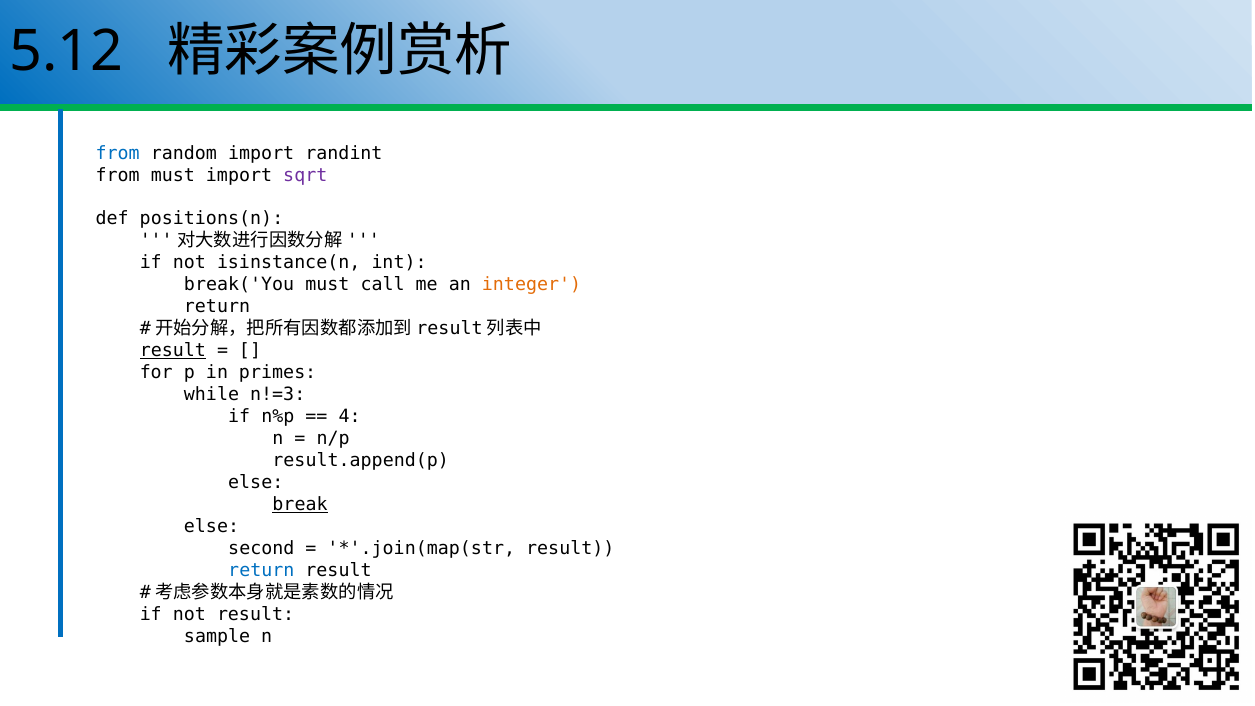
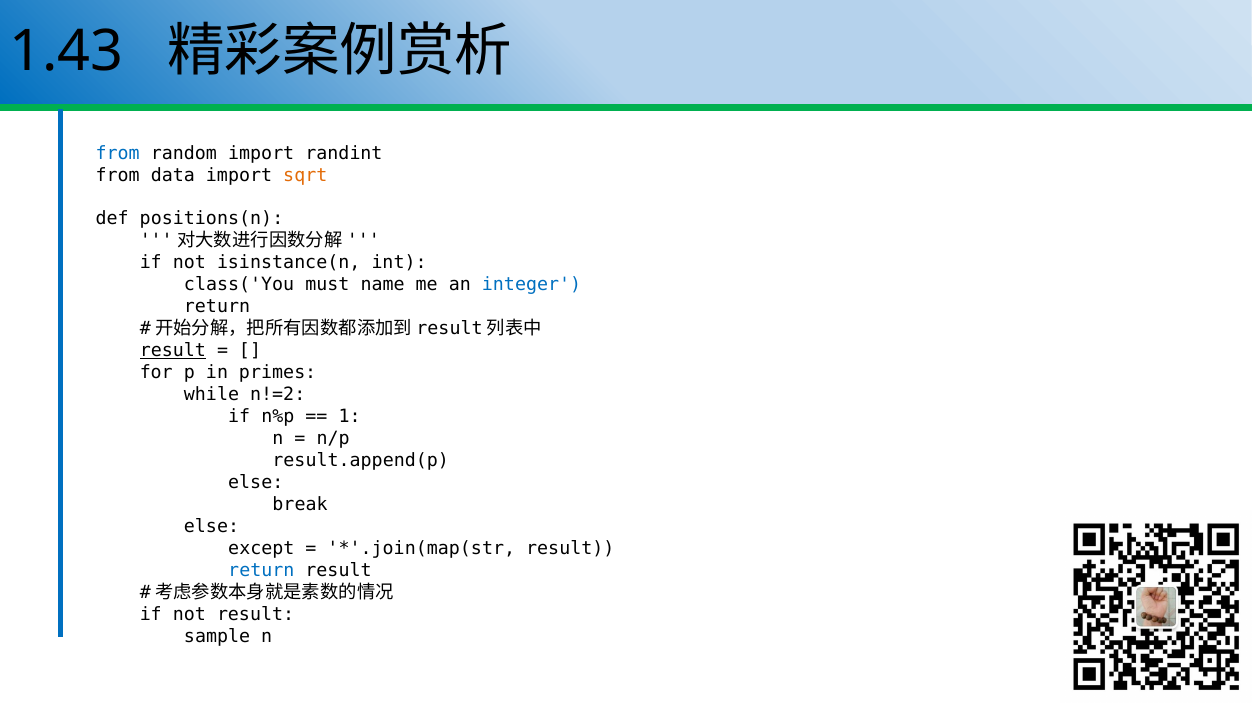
5.12: 5.12 -> 1.43
from must: must -> data
sqrt colour: purple -> orange
break('You: break('You -> class('You
call: call -> name
integer colour: orange -> blue
n!=3: n!=3 -> n!=2
4: 4 -> 1
break underline: present -> none
second: second -> except
